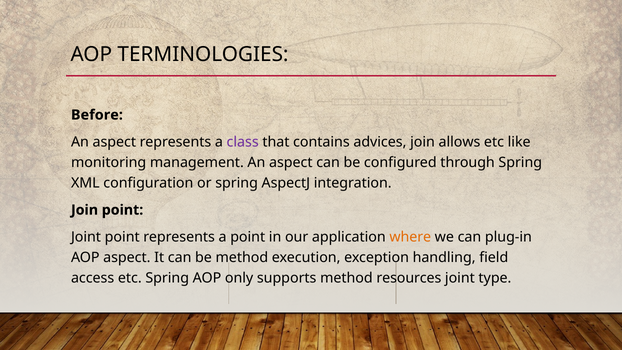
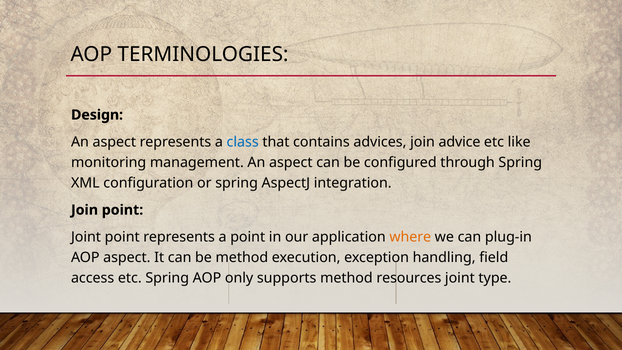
Before: Before -> Design
class colour: purple -> blue
allows: allows -> advice
